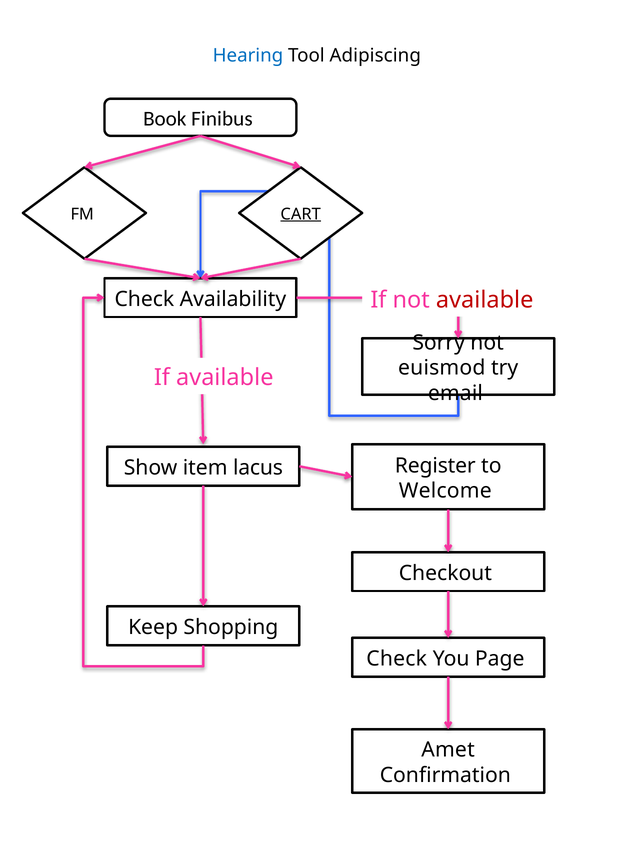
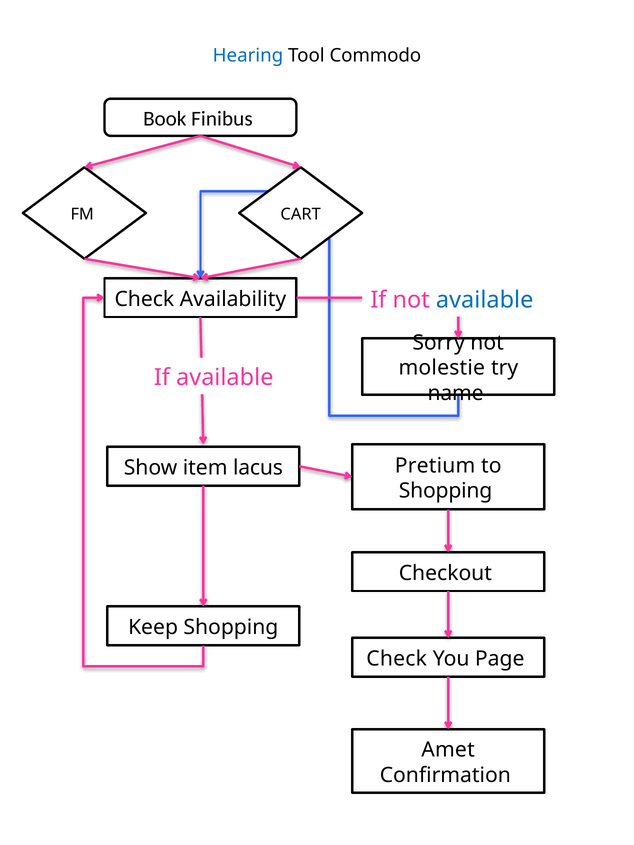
Adipiscing: Adipiscing -> Commodo
CART underline: present -> none
available at (485, 300) colour: red -> blue
euismod: euismod -> molestie
email: email -> name
Register: Register -> Pretium
Welcome at (445, 491): Welcome -> Shopping
